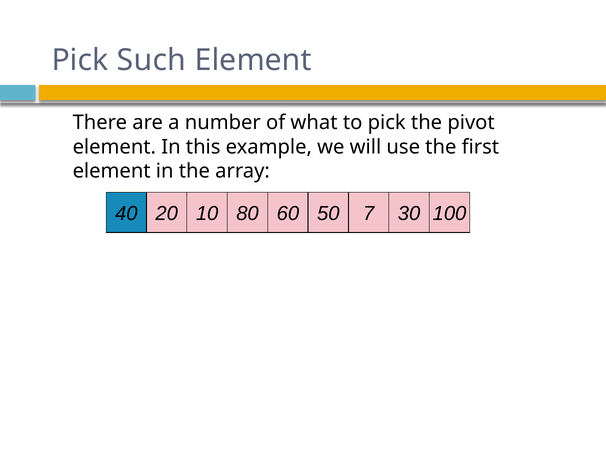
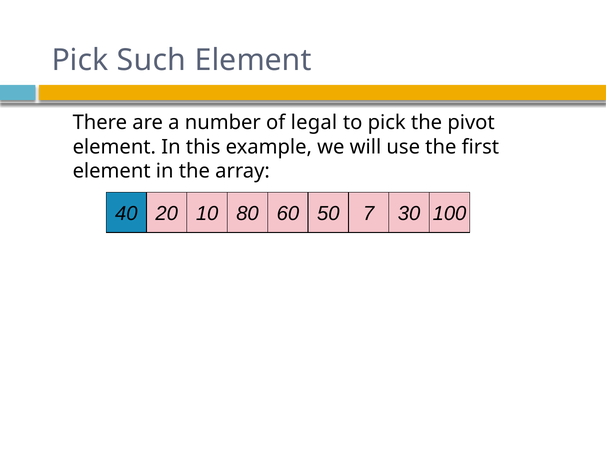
what: what -> legal
